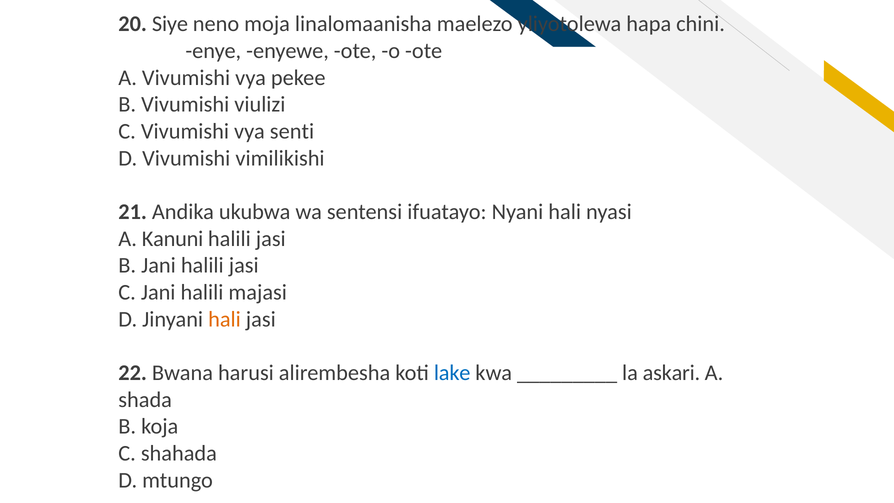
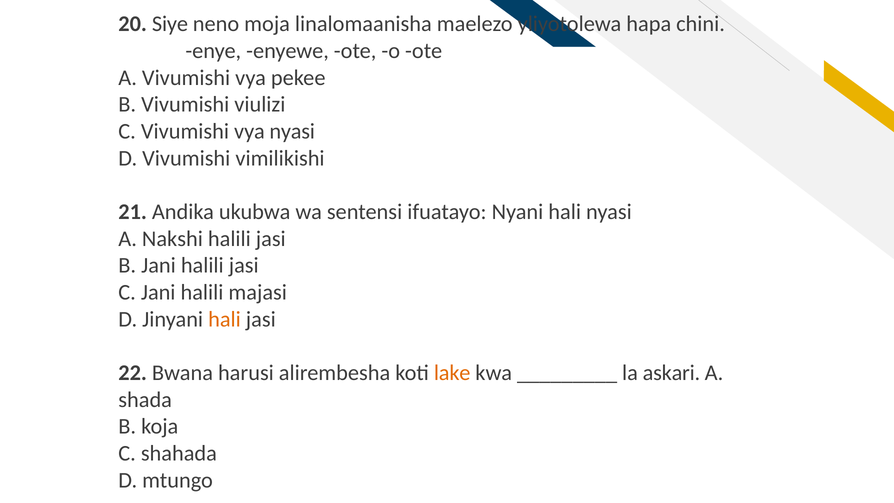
vya senti: senti -> nyasi
Kanuni: Kanuni -> Nakshi
lake colour: blue -> orange
